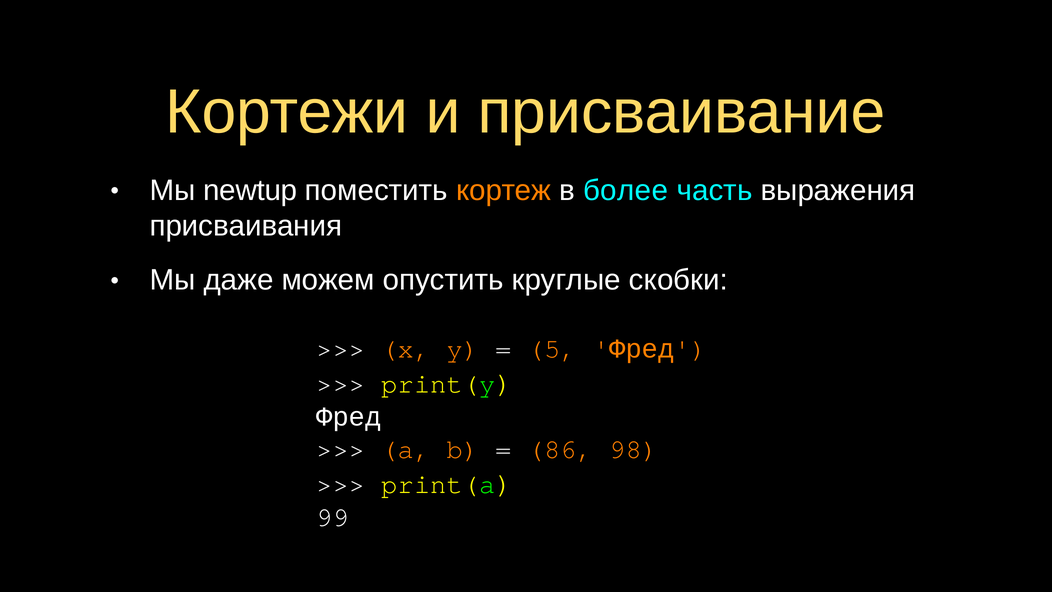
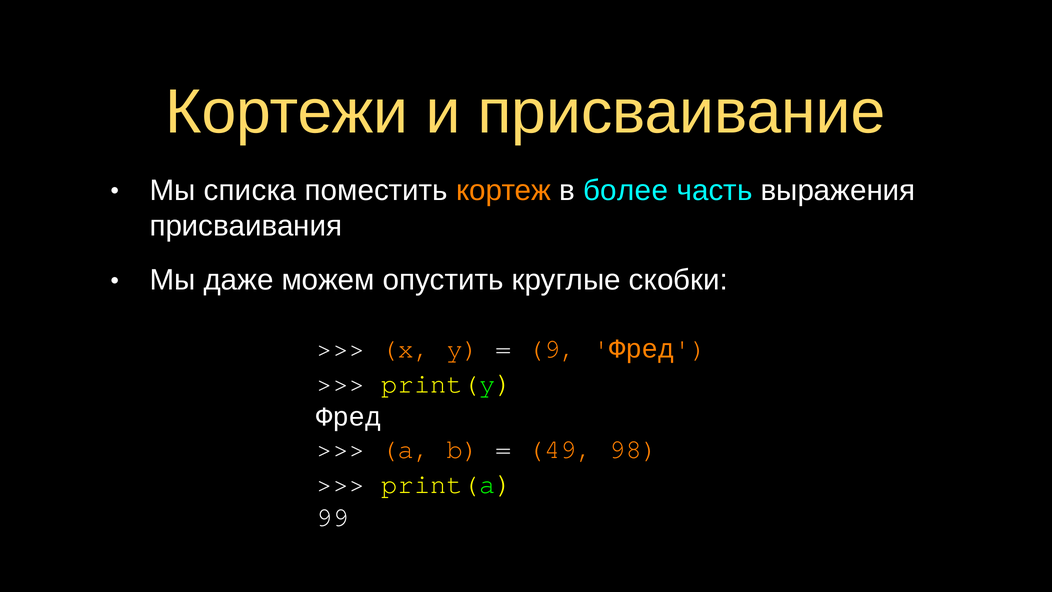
newtup: newtup -> списка
5: 5 -> 9
86: 86 -> 49
